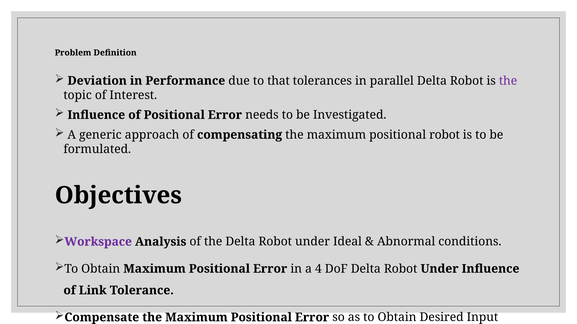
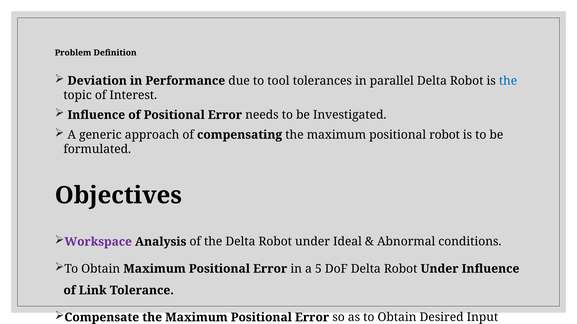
that: that -> tool
the at (508, 81) colour: purple -> blue
4: 4 -> 5
